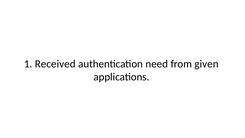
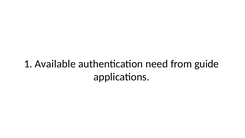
Received: Received -> Available
given: given -> guide
